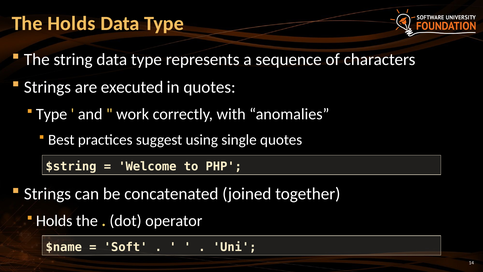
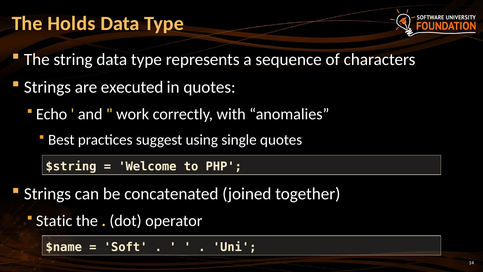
Type at (52, 114): Type -> Echo
Holds at (54, 221): Holds -> Static
